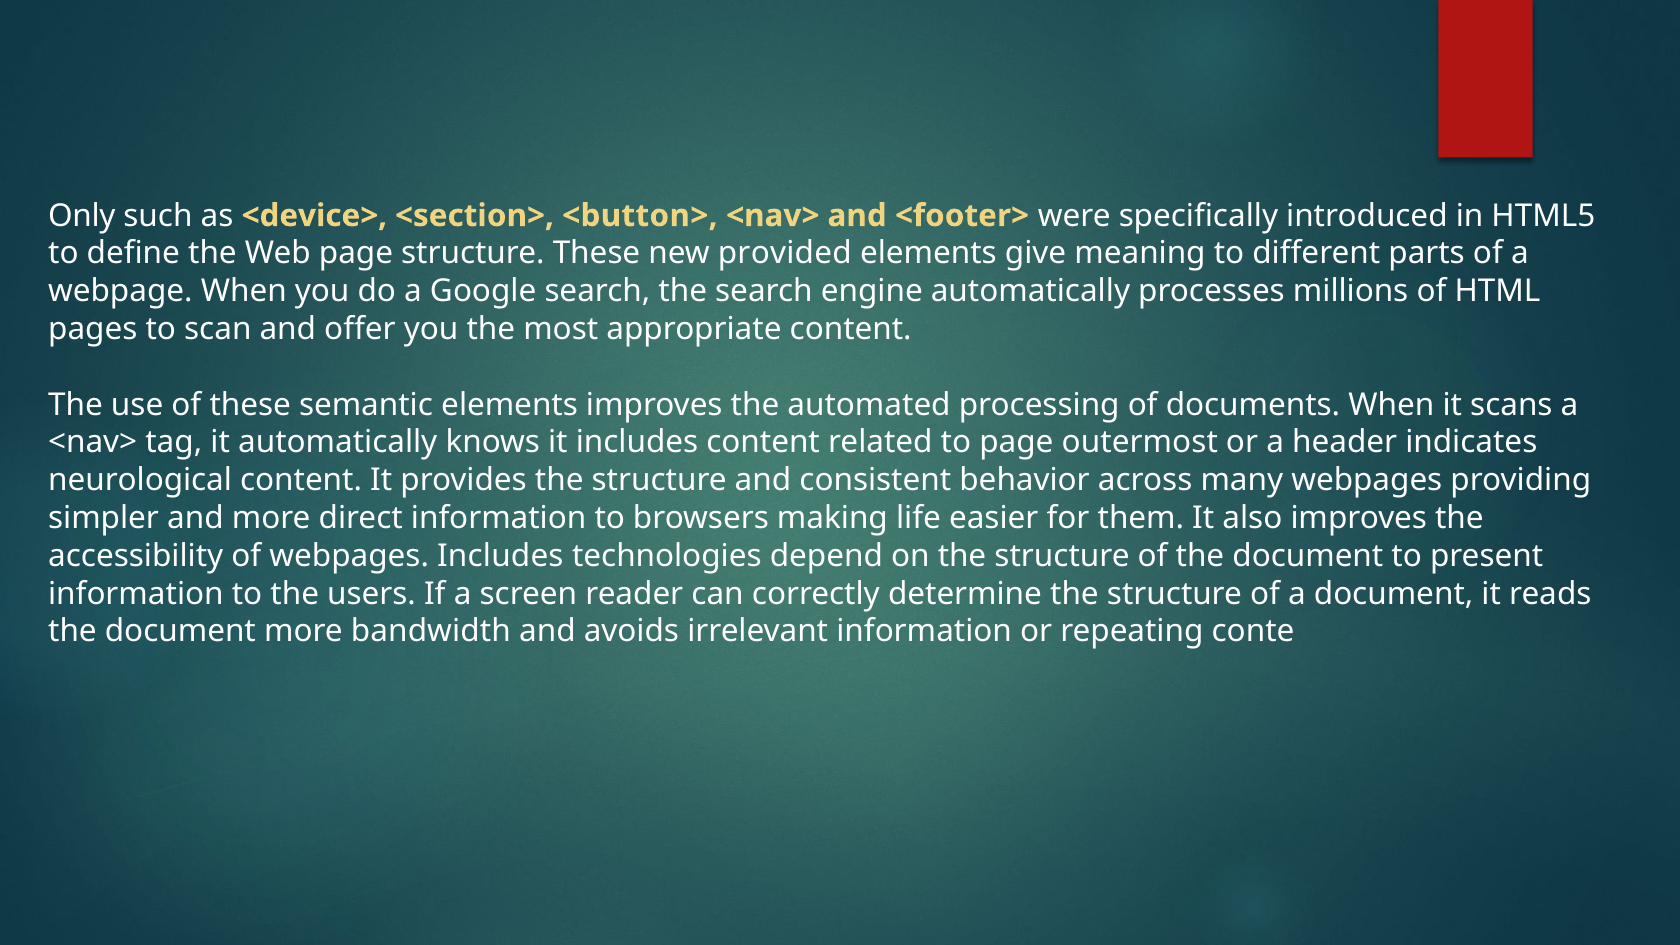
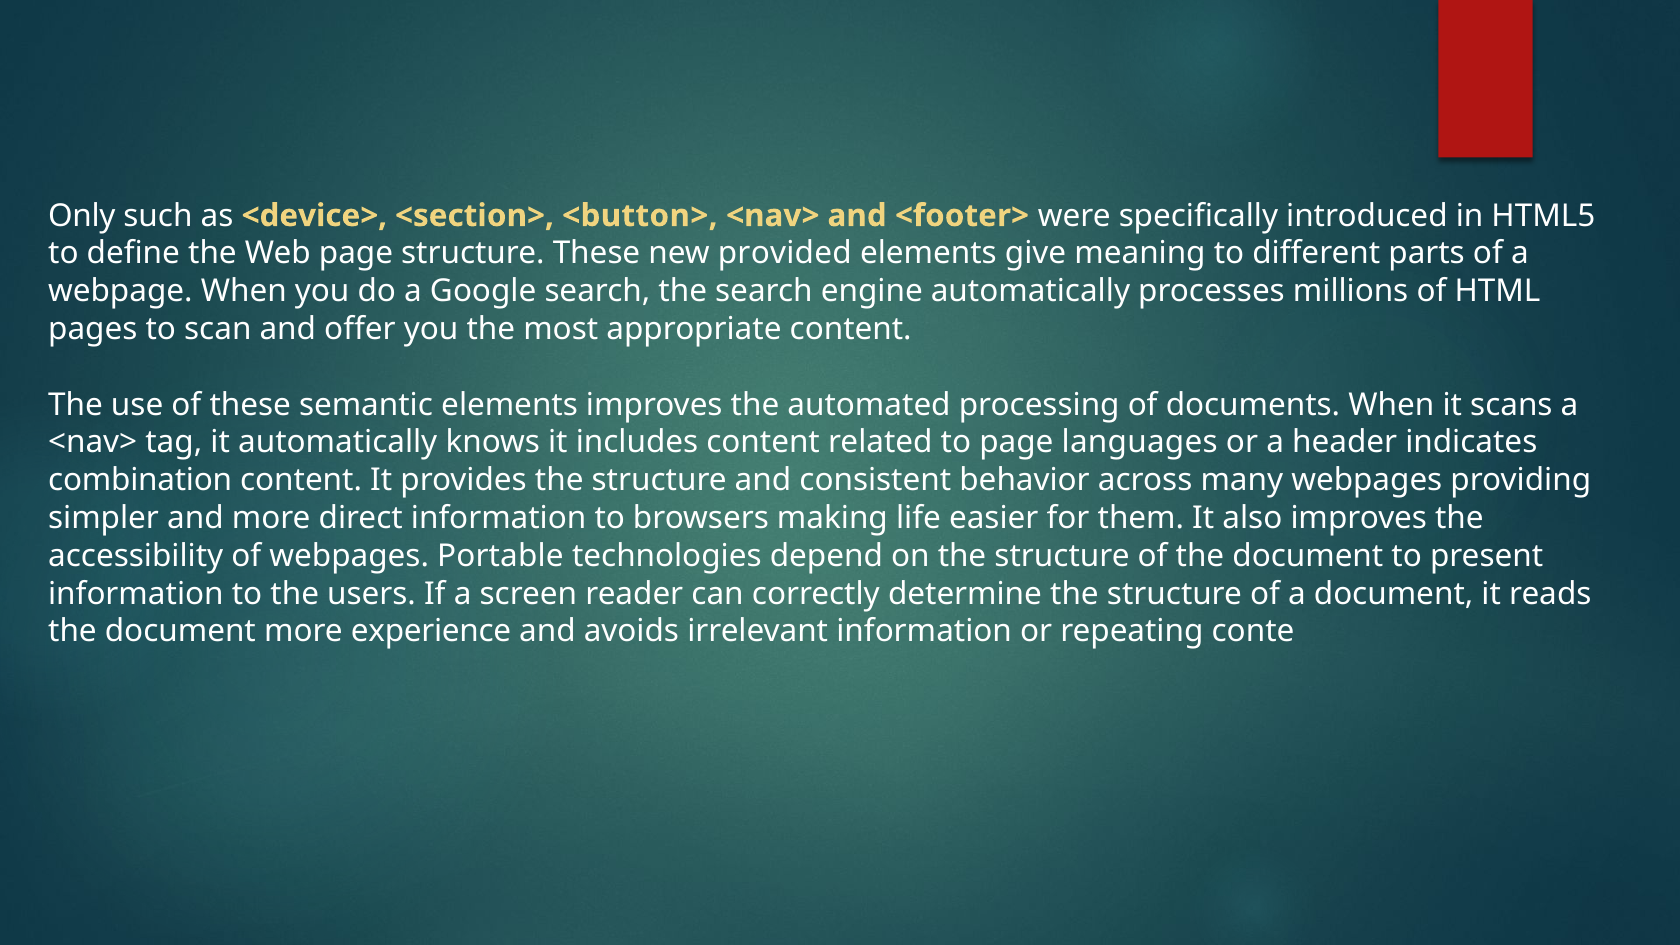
outermost: outermost -> languages
neurological: neurological -> combination
webpages Includes: Includes -> Portable
bandwidth: bandwidth -> experience
